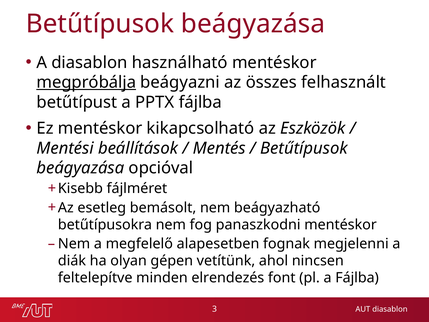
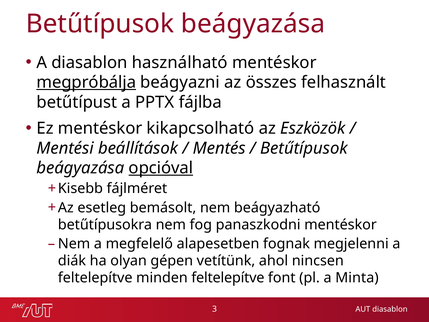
opcióval underline: none -> present
minden elrendezés: elrendezés -> feltelepítve
a Fájlba: Fájlba -> Minta
